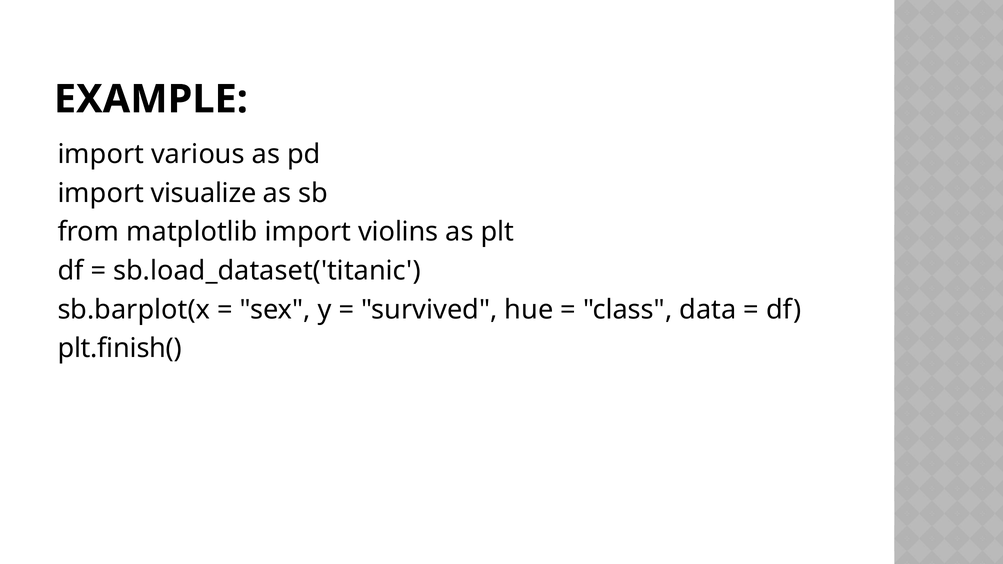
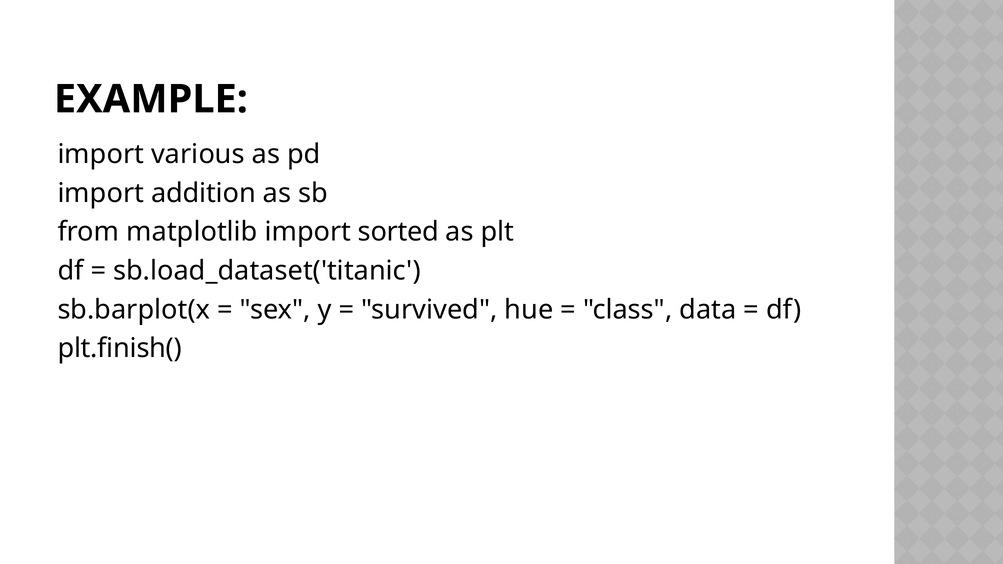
visualize: visualize -> addition
violins: violins -> sorted
